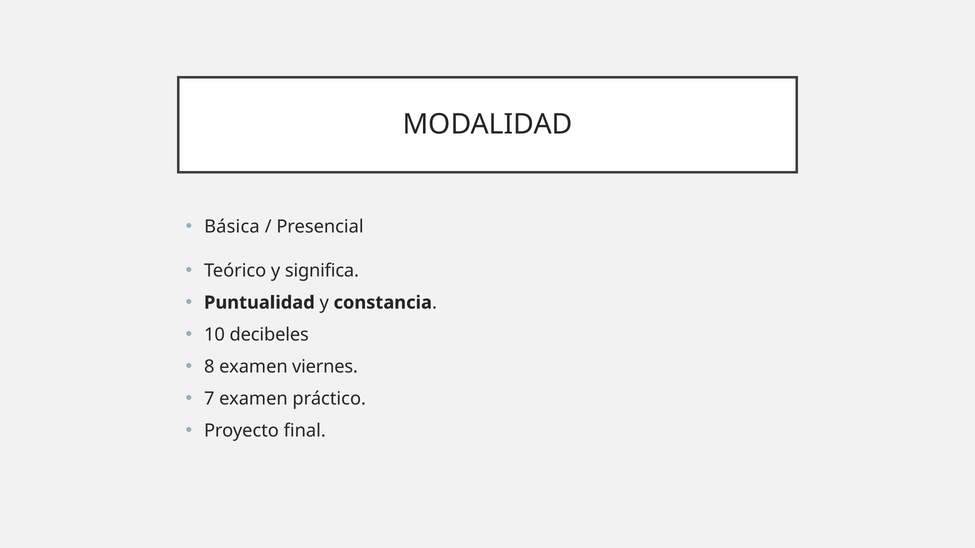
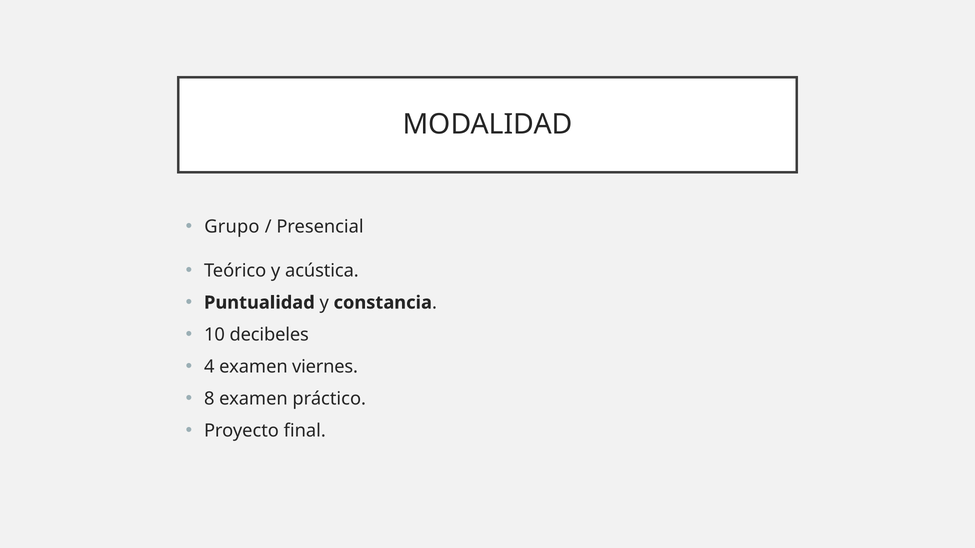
Básica: Básica -> Grupo
significa: significa -> acústica
8: 8 -> 4
7: 7 -> 8
